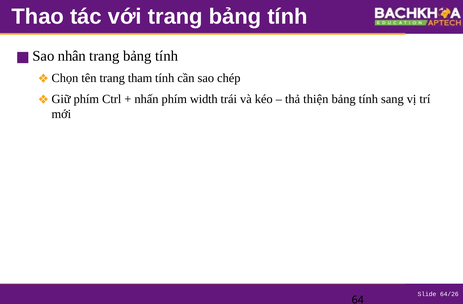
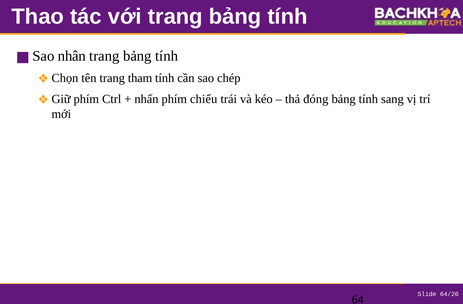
width: width -> chiếu
thiện: thiện -> đóng
